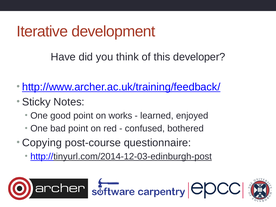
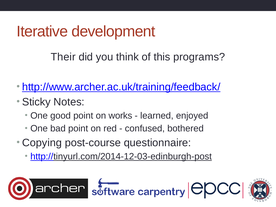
Have: Have -> Their
developer: developer -> programs
